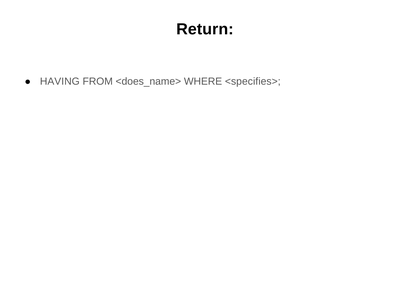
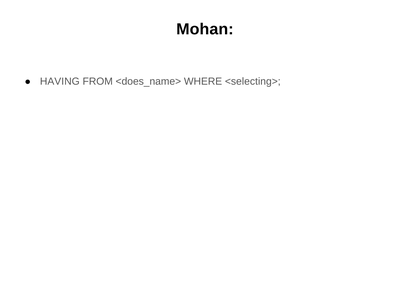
Return: Return -> Mohan
<specifies>: <specifies> -> <selecting>
